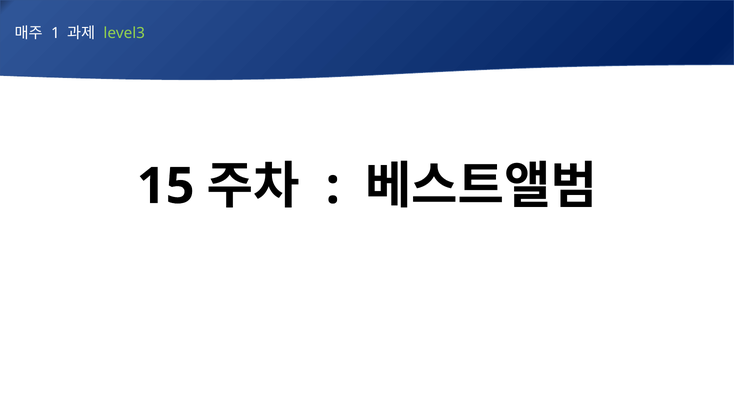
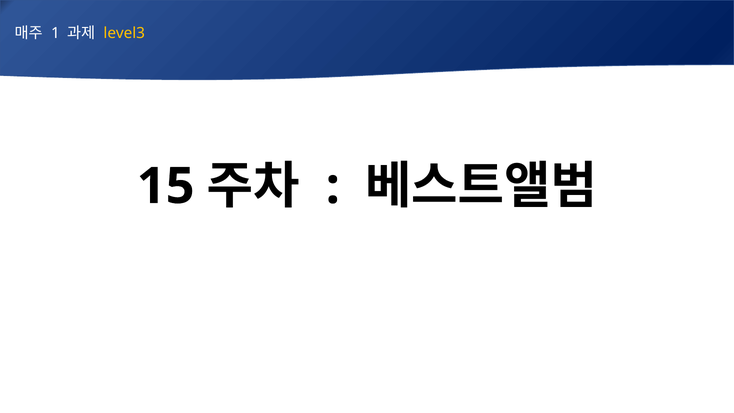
level3 colour: light green -> yellow
